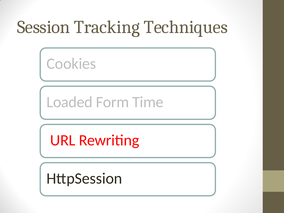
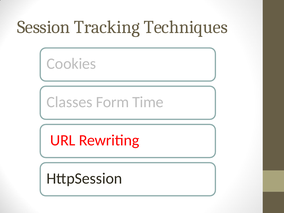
Loaded: Loaded -> Classes
